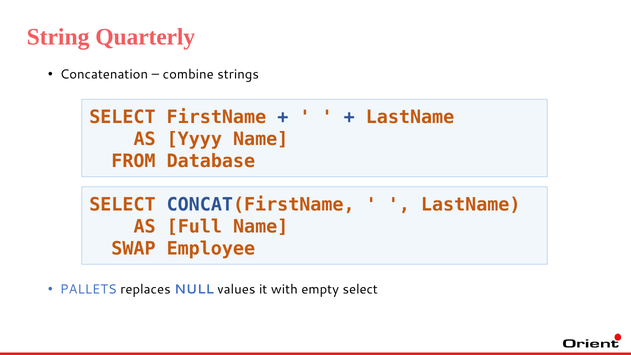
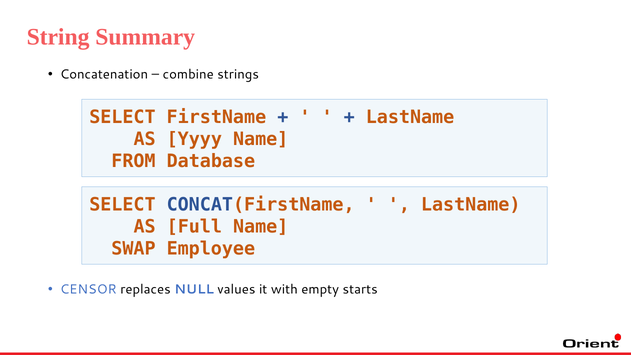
Quarterly: Quarterly -> Summary
PALLETS: PALLETS -> CENSOR
empty select: select -> starts
